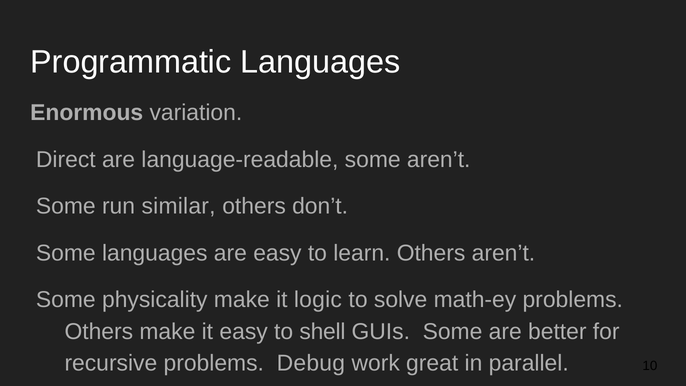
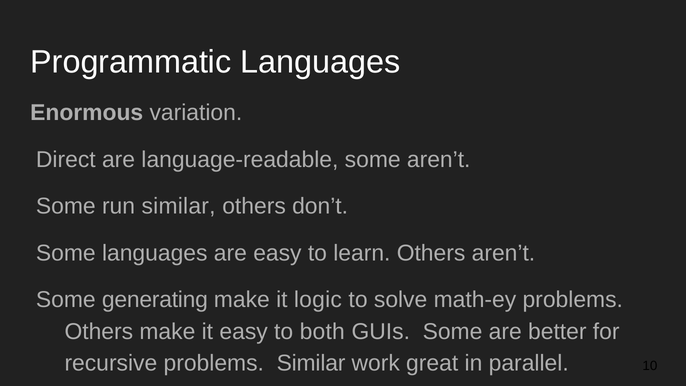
physicality: physicality -> generating
shell: shell -> both
problems Debug: Debug -> Similar
